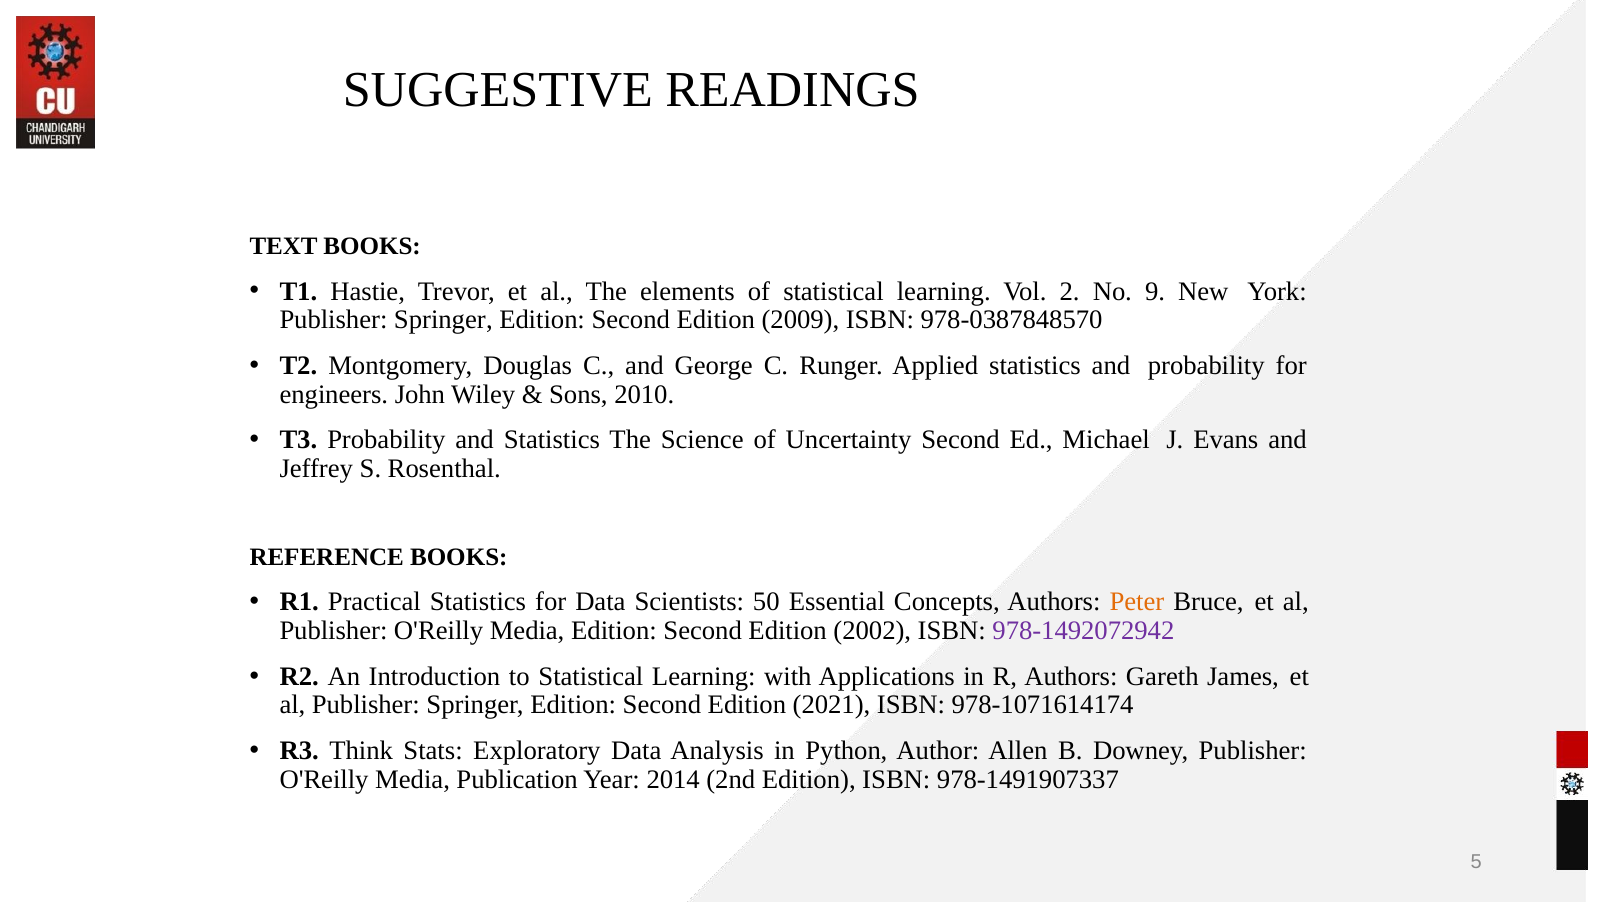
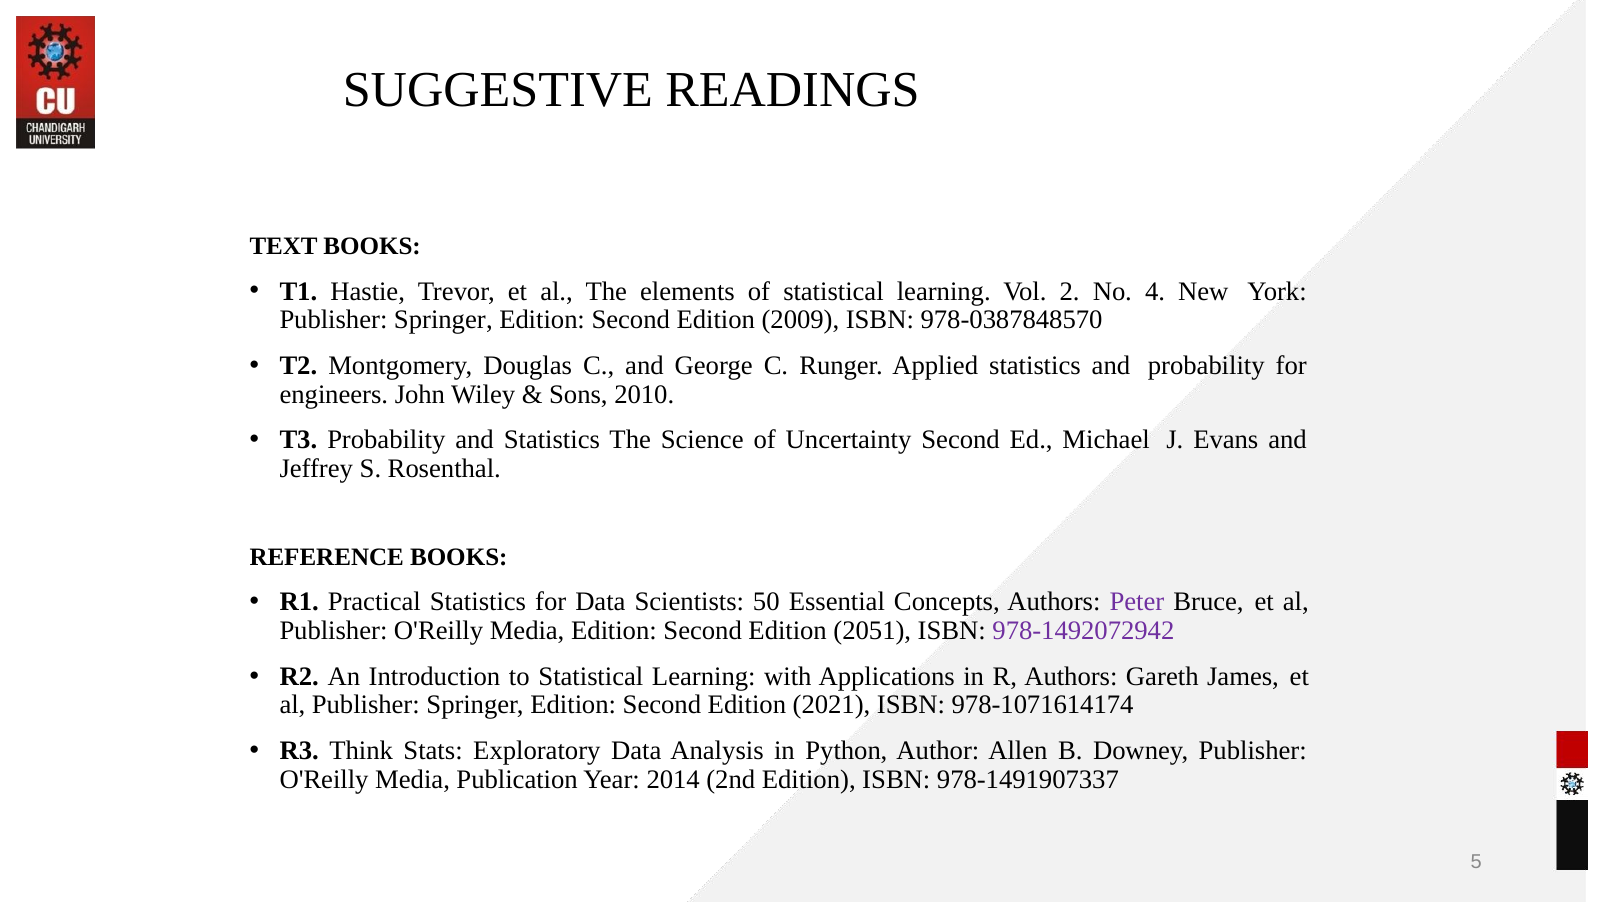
9: 9 -> 4
Peter colour: orange -> purple
2002: 2002 -> 2051
